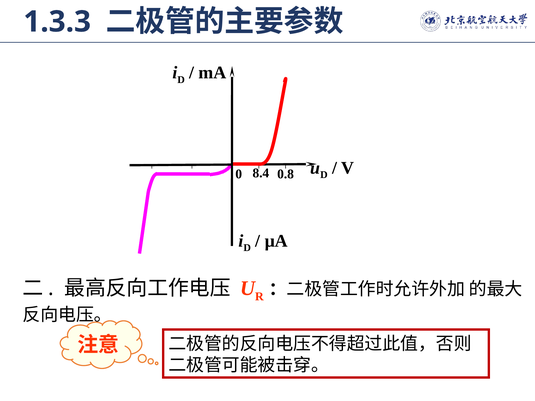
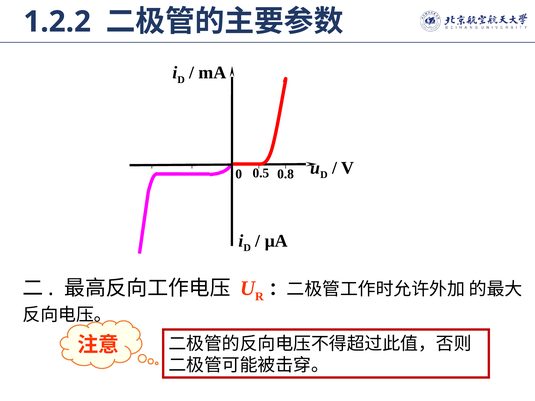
1.3.3: 1.3.3 -> 1.2.2
8.4: 8.4 -> 0.5
